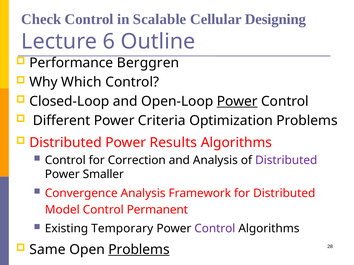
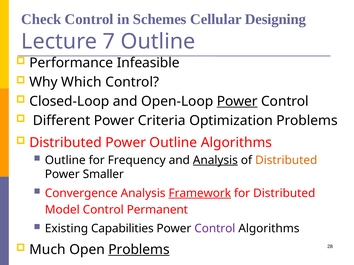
Scalable: Scalable -> Schemes
6: 6 -> 7
Berggren: Berggren -> Infeasible
Power Results: Results -> Outline
Control at (65, 160): Control -> Outline
Correction: Correction -> Frequency
Analysis at (215, 160) underline: none -> present
Distributed at (286, 160) colour: purple -> orange
Framework underline: none -> present
Temporary: Temporary -> Capabilities
Same: Same -> Much
